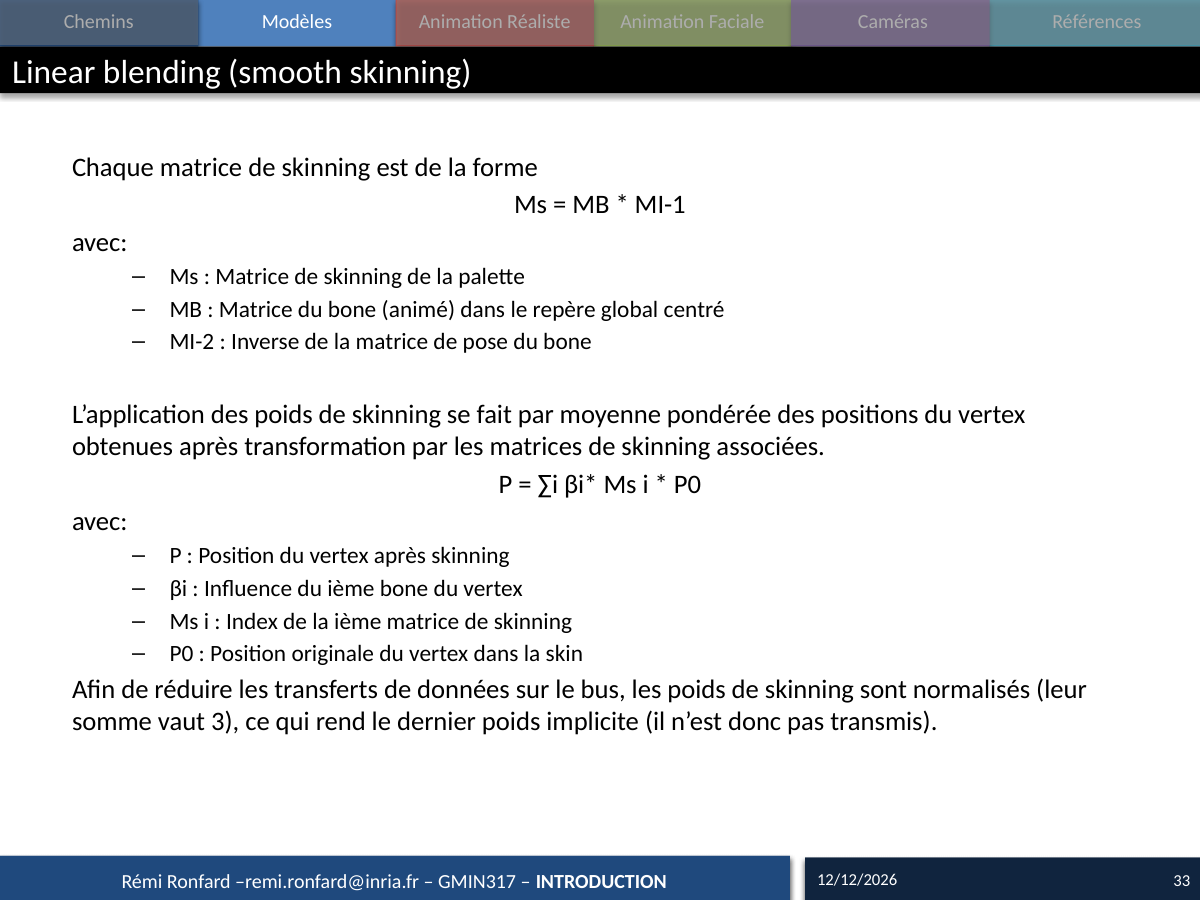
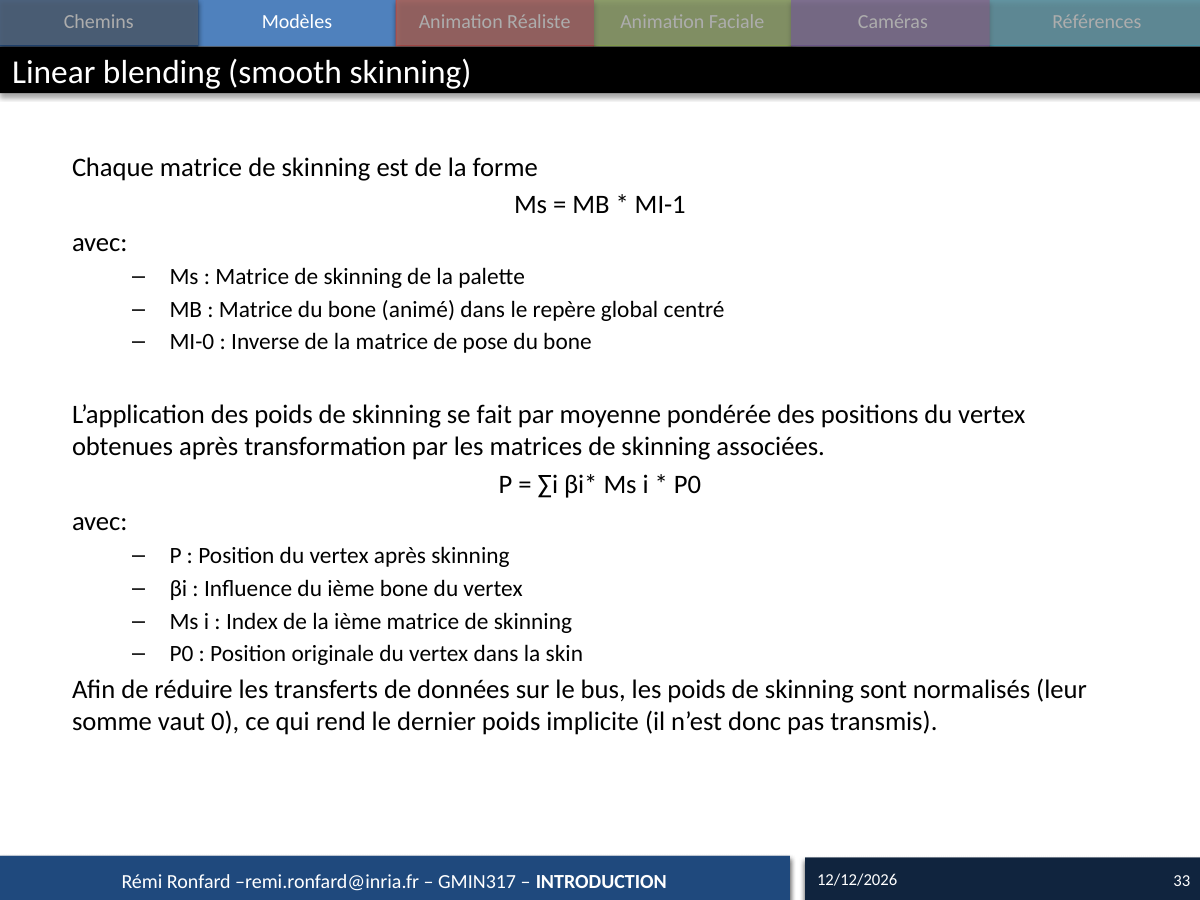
MI-2: MI-2 -> MI-0
3: 3 -> 0
